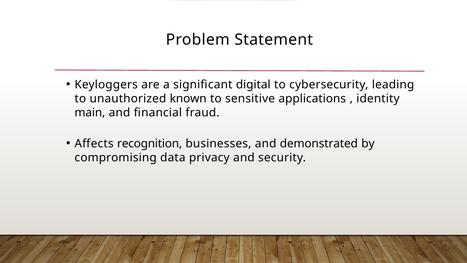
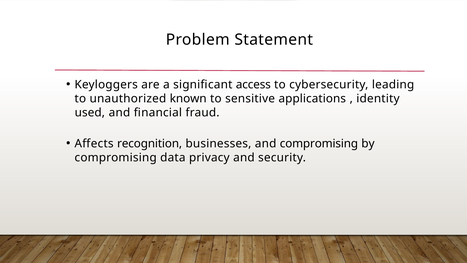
digital: digital -> access
main: main -> used
and demonstrated: demonstrated -> compromising
